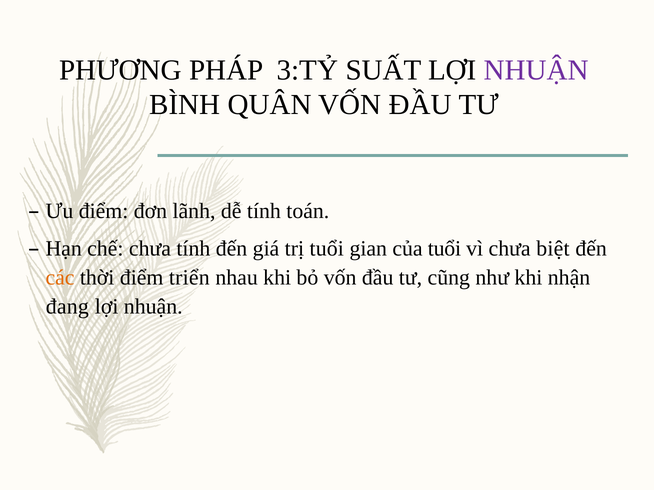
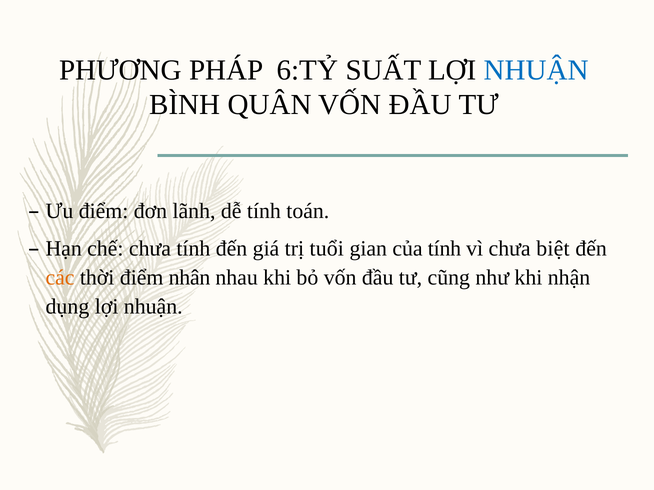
3:TỶ: 3:TỶ -> 6:TỶ
NHUẬN at (536, 70) colour: purple -> blue
của tuổi: tuổi -> tính
triển: triển -> nhân
đang: đang -> dụng
